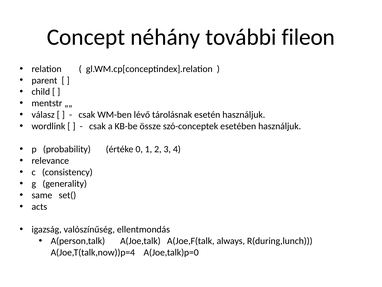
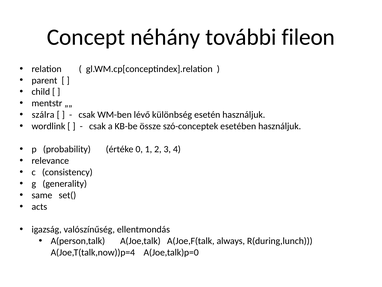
válasz: válasz -> szálra
tárolásnak: tárolásnak -> különbség
